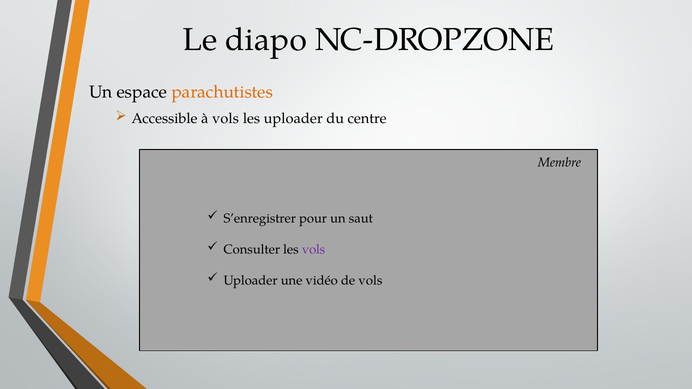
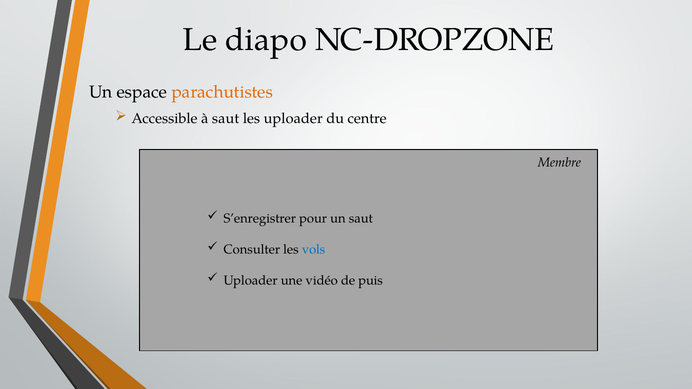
à vols: vols -> saut
vols at (314, 250) colour: purple -> blue
de vols: vols -> puis
